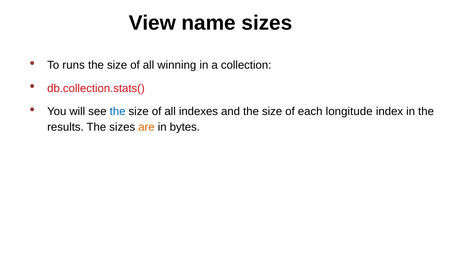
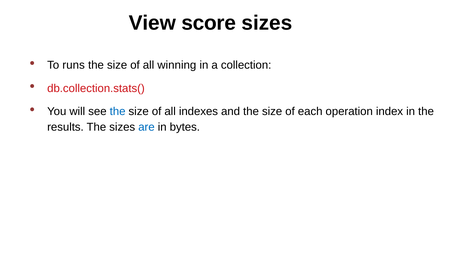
name: name -> score
longitude: longitude -> operation
are colour: orange -> blue
